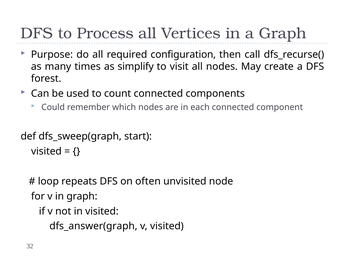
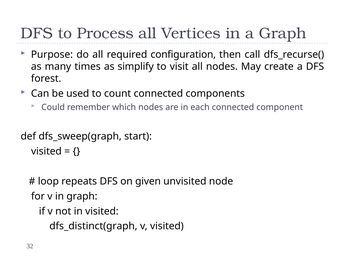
often: often -> given
dfs_answer(graph: dfs_answer(graph -> dfs_distinct(graph
